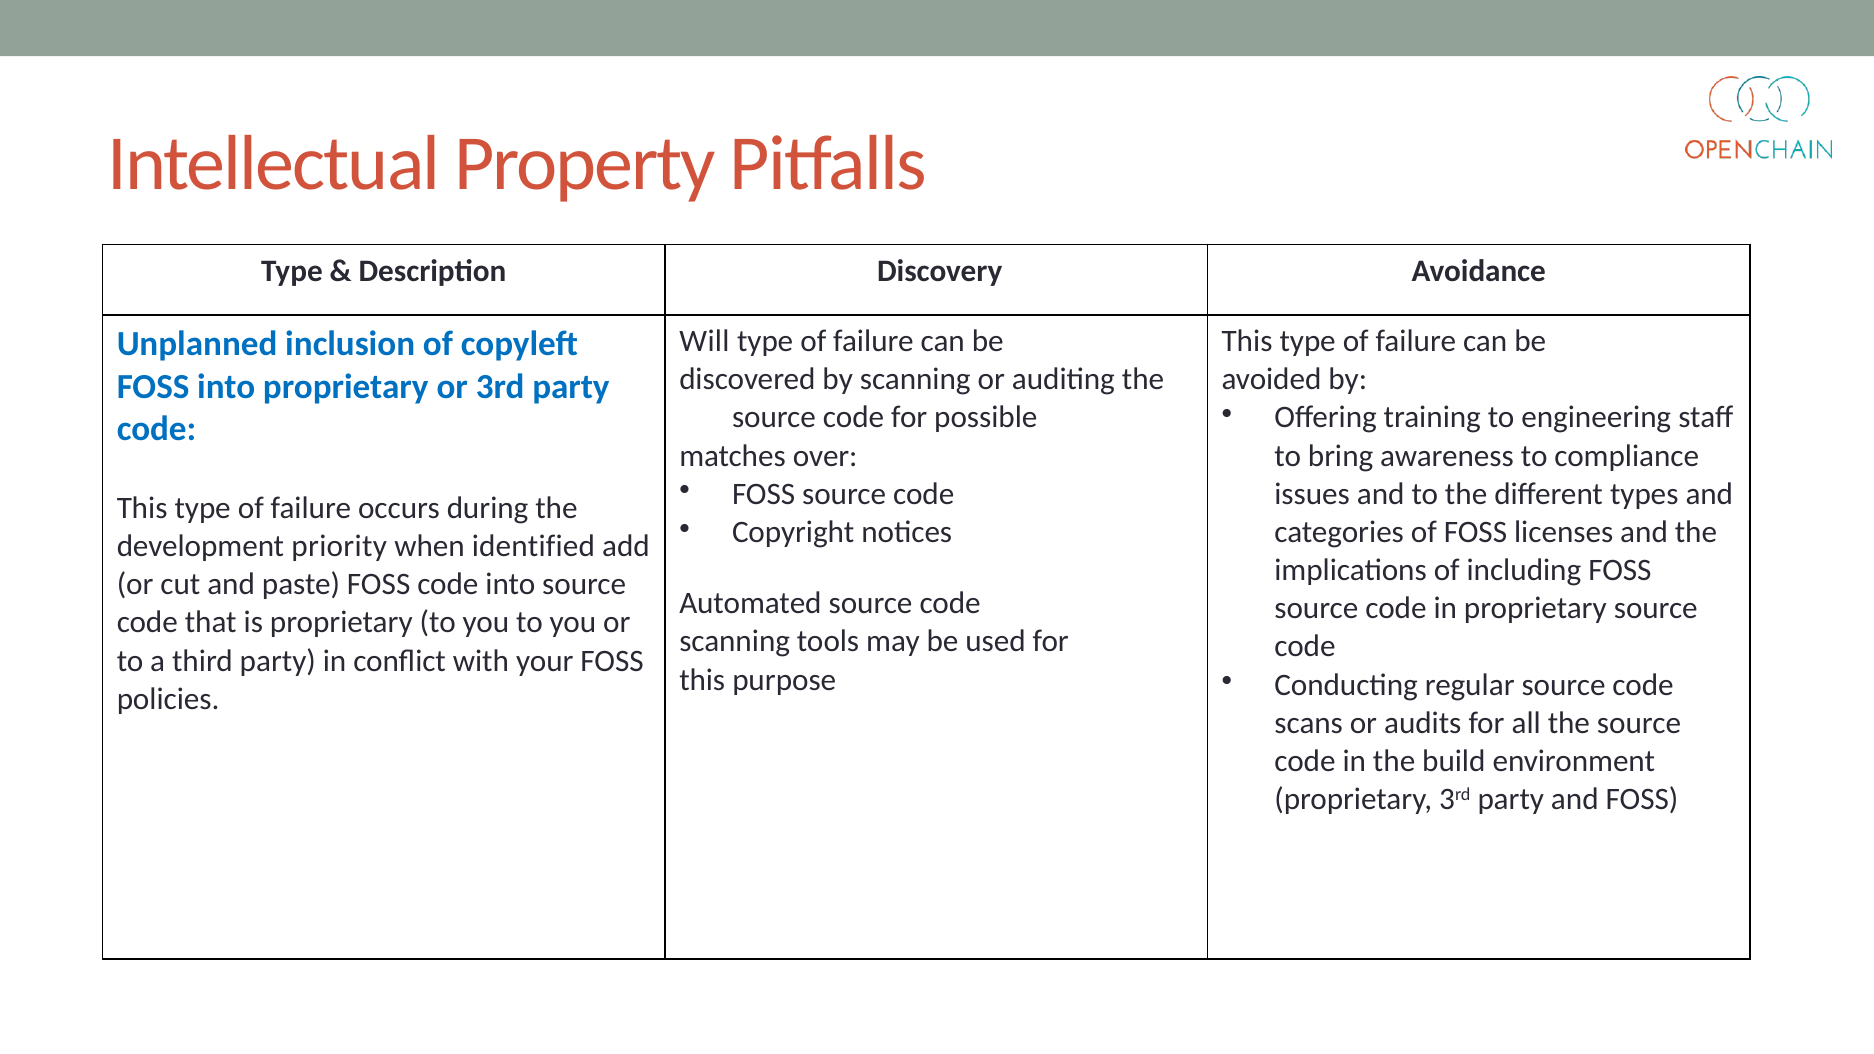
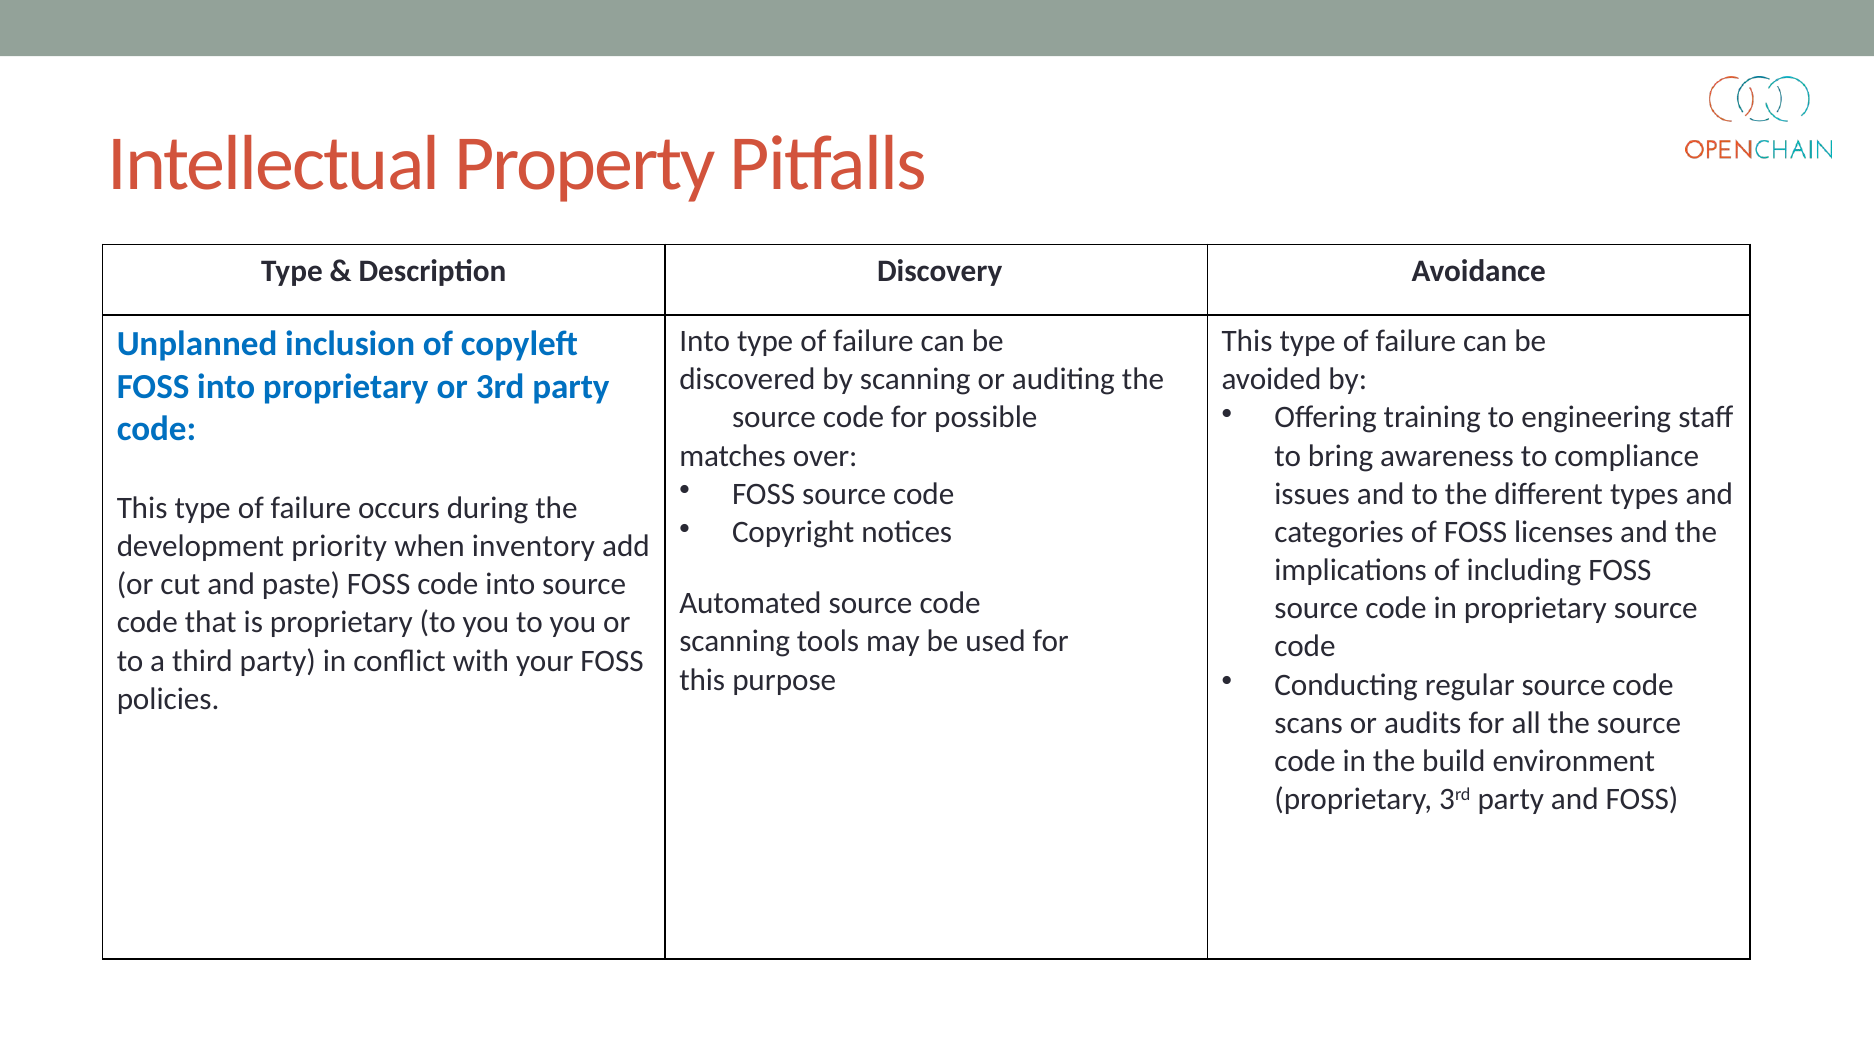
Will at (705, 341): Will -> Into
identified: identified -> inventory
